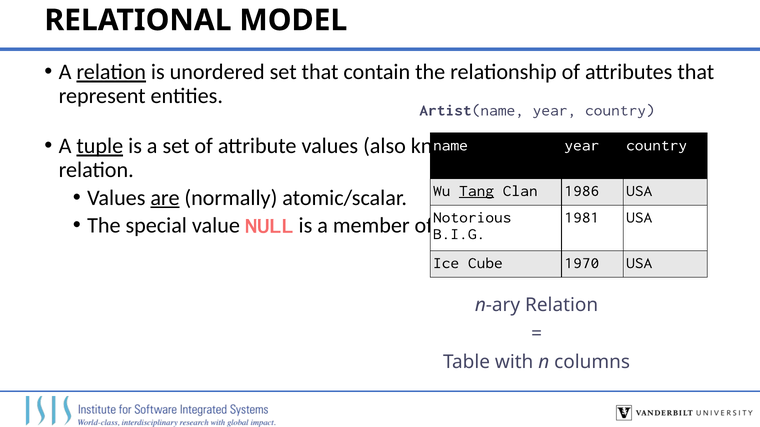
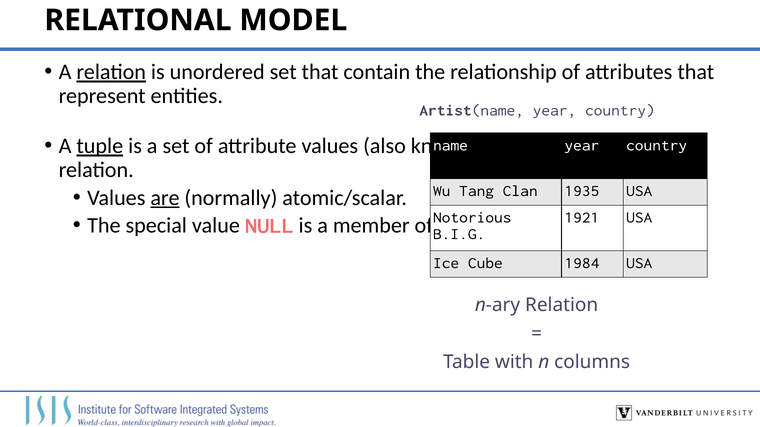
Tang underline: present -> none
1986: 1986 -> 1935
1981: 1981 -> 1921
1970: 1970 -> 1984
